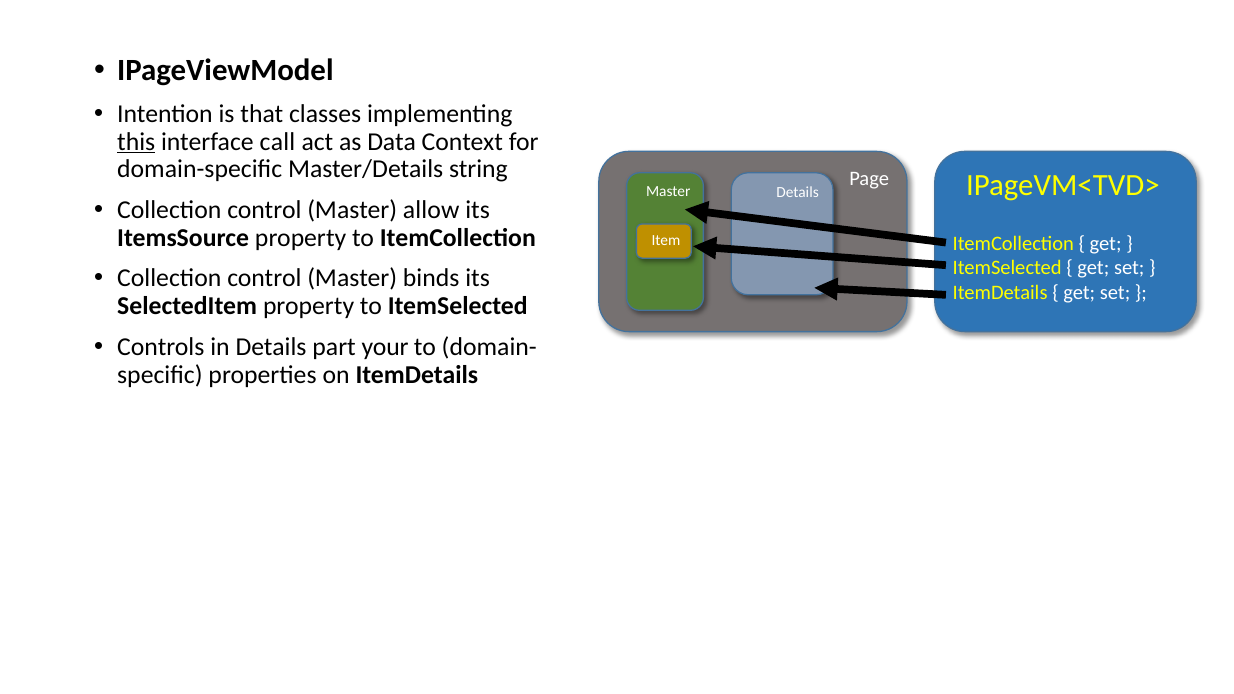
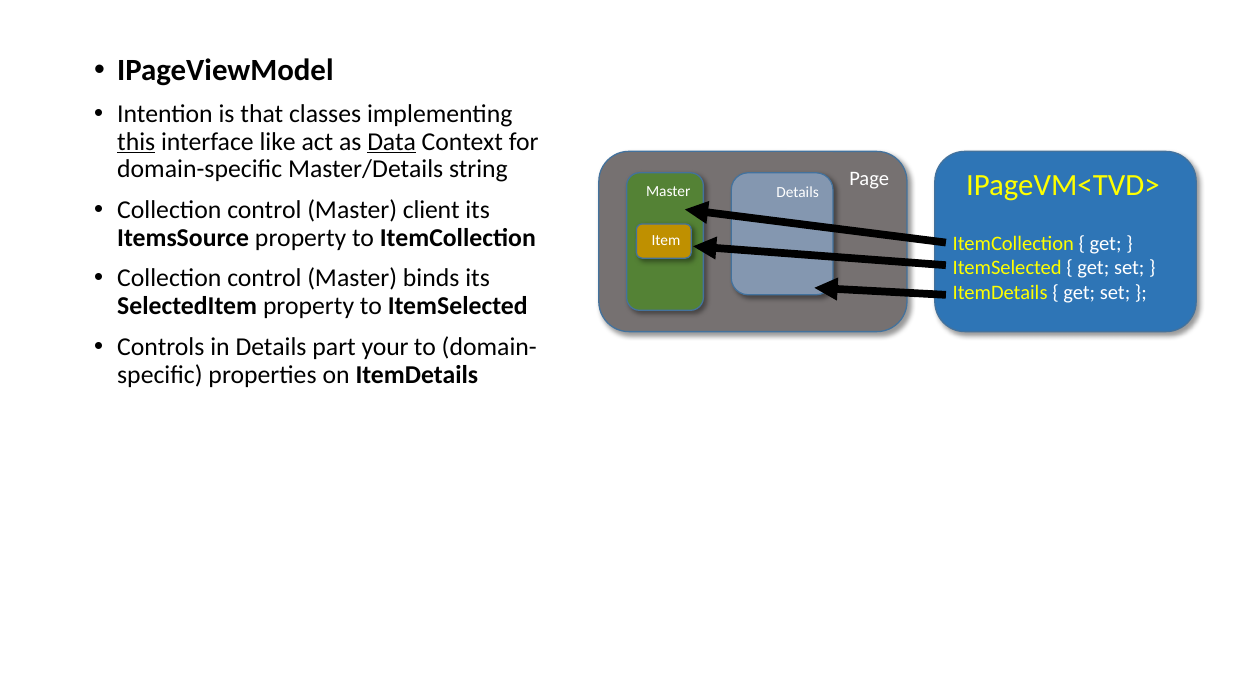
call: call -> like
Data underline: none -> present
allow: allow -> client
